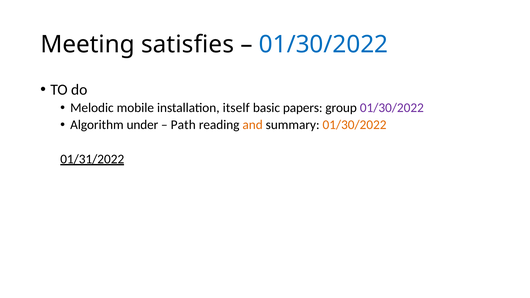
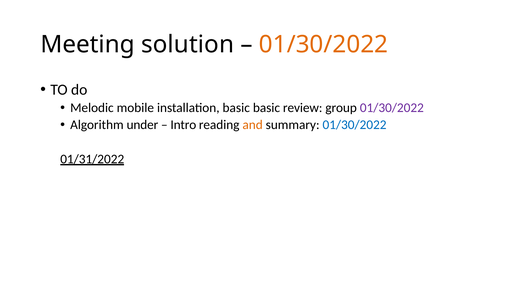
satisfies: satisfies -> solution
01/30/2022 at (324, 45) colour: blue -> orange
installation itself: itself -> basic
papers: papers -> review
Path: Path -> Intro
01/30/2022 at (355, 125) colour: orange -> blue
